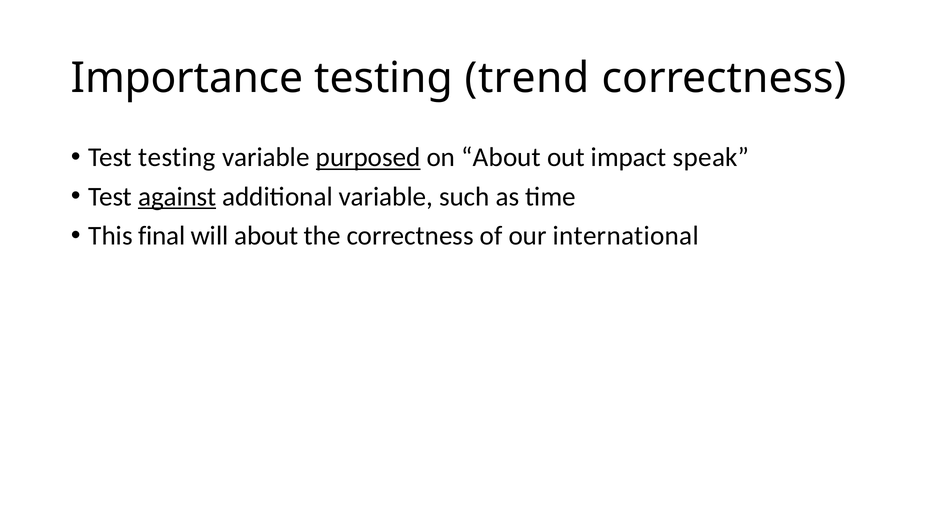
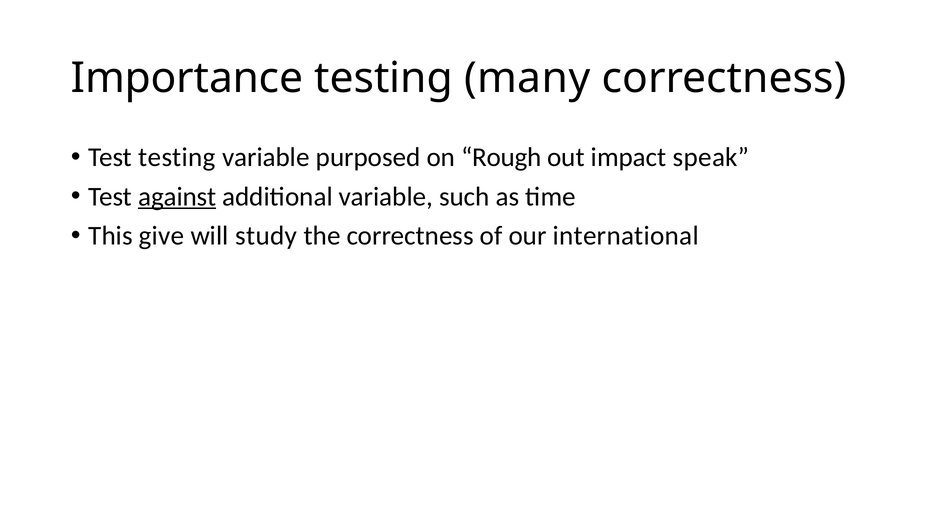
trend: trend -> many
purposed underline: present -> none
on About: About -> Rough
final: final -> give
will about: about -> study
